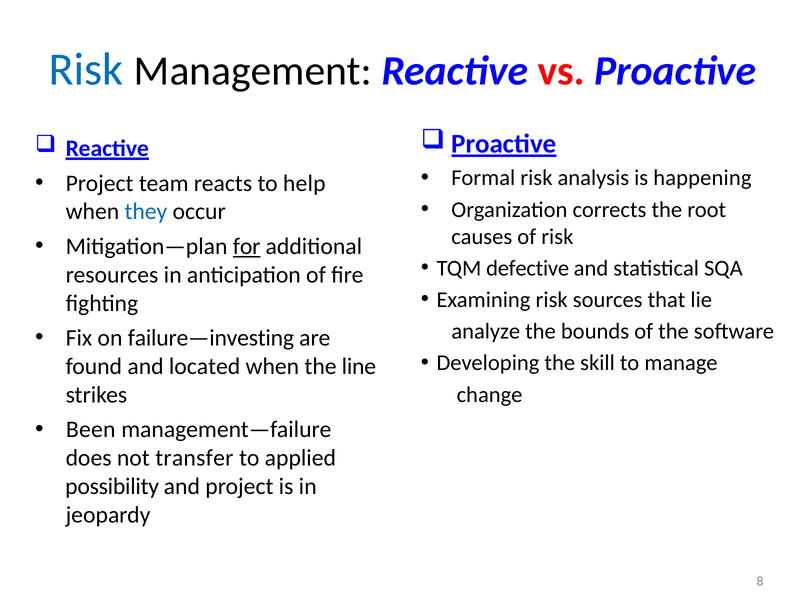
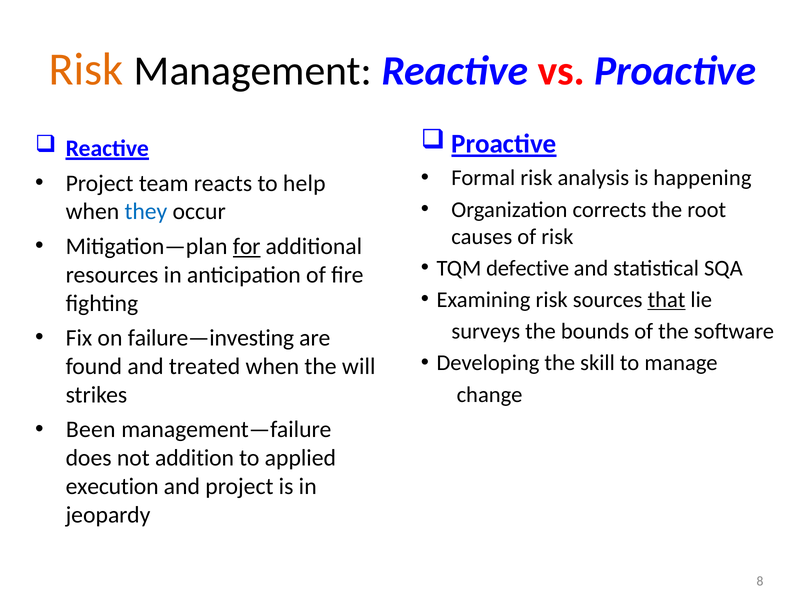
Risk at (86, 70) colour: blue -> orange
that underline: none -> present
analyze: analyze -> surveys
located: located -> treated
line: line -> will
transfer: transfer -> addition
possibility: possibility -> execution
